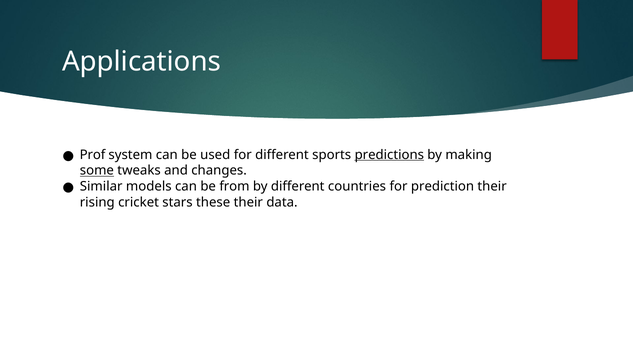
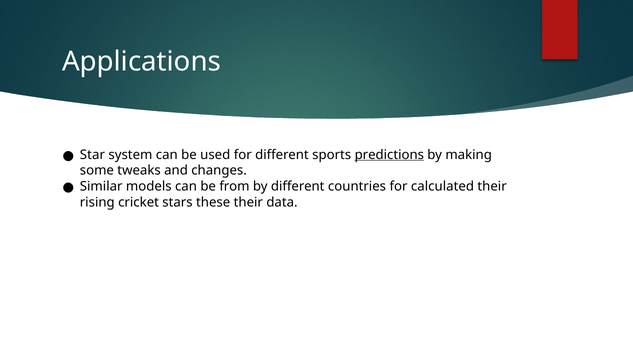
Prof: Prof -> Star
some underline: present -> none
prediction: prediction -> calculated
